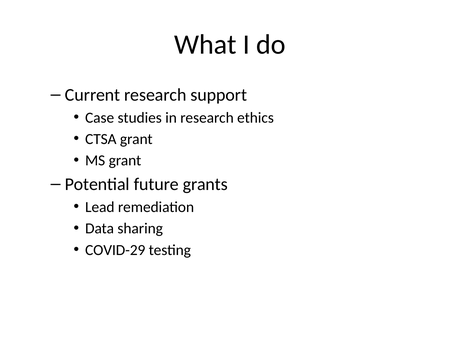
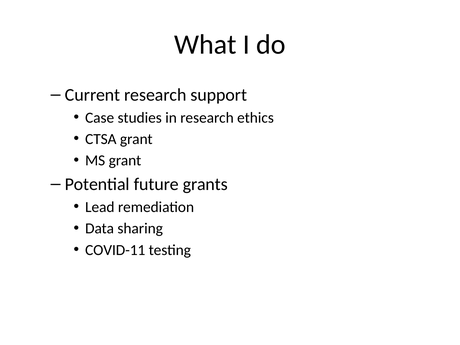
COVID-29: COVID-29 -> COVID-11
